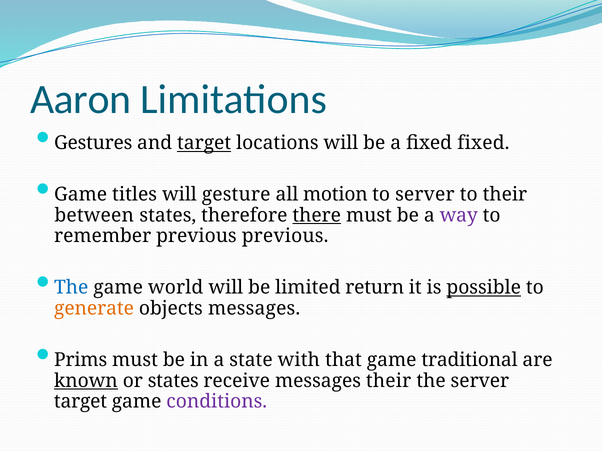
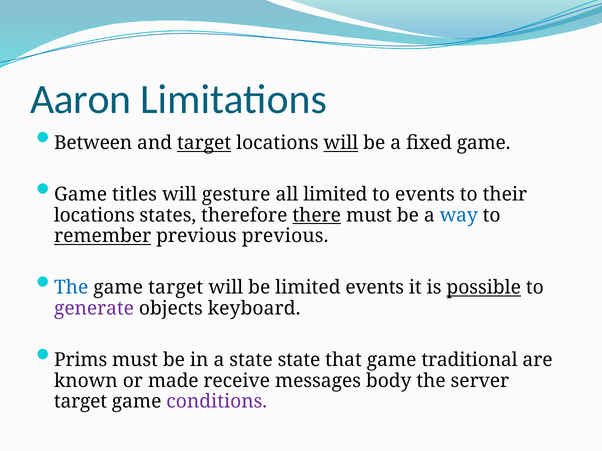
Gestures: Gestures -> Between
will at (341, 143) underline: none -> present
fixed fixed: fixed -> game
all motion: motion -> limited
to server: server -> events
between at (94, 216): between -> locations
way colour: purple -> blue
remember underline: none -> present
game world: world -> target
limited return: return -> events
generate colour: orange -> purple
objects messages: messages -> keyboard
state with: with -> state
known underline: present -> none
or states: states -> made
messages their: their -> body
